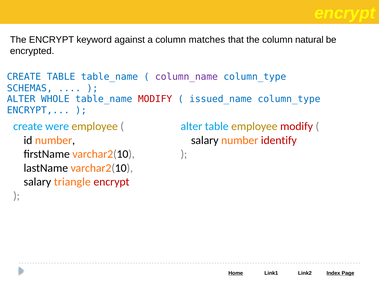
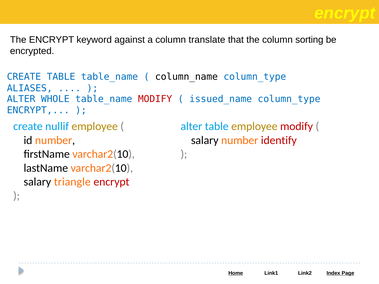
matches: matches -> translate
natural: natural -> sorting
column_name colour: purple -> black
SCHEMAS: SCHEMAS -> ALIASES
were: were -> nullif
